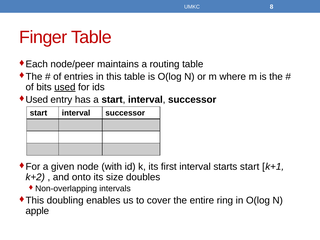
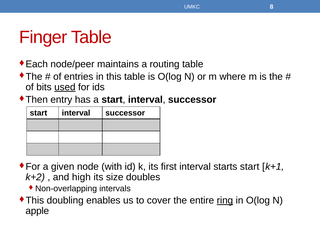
Used at (37, 100): Used -> Then
onto: onto -> high
ring underline: none -> present
